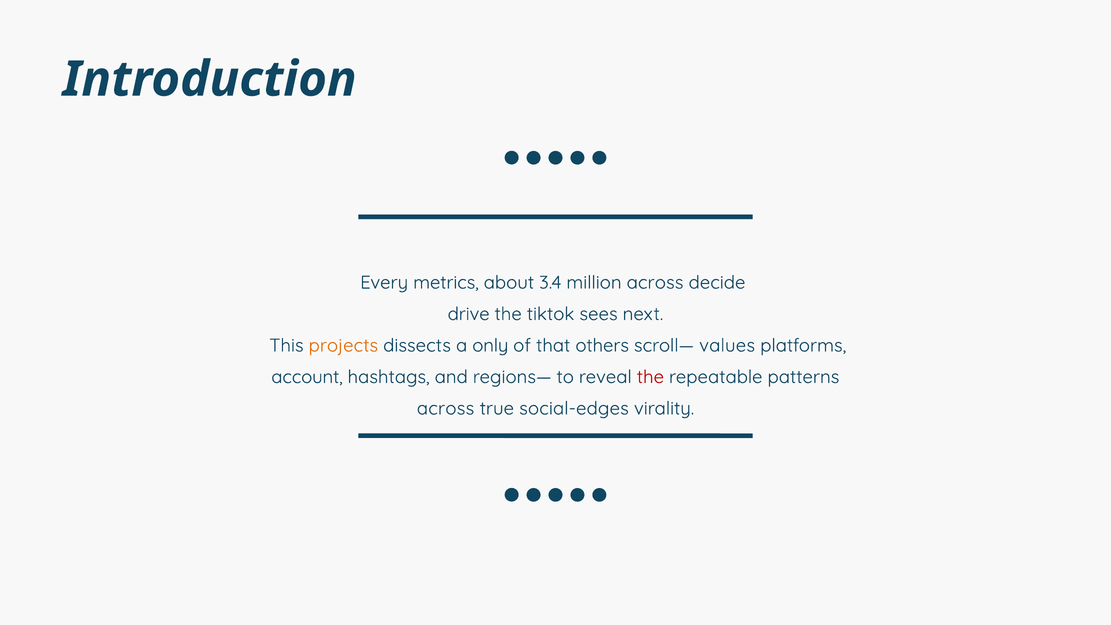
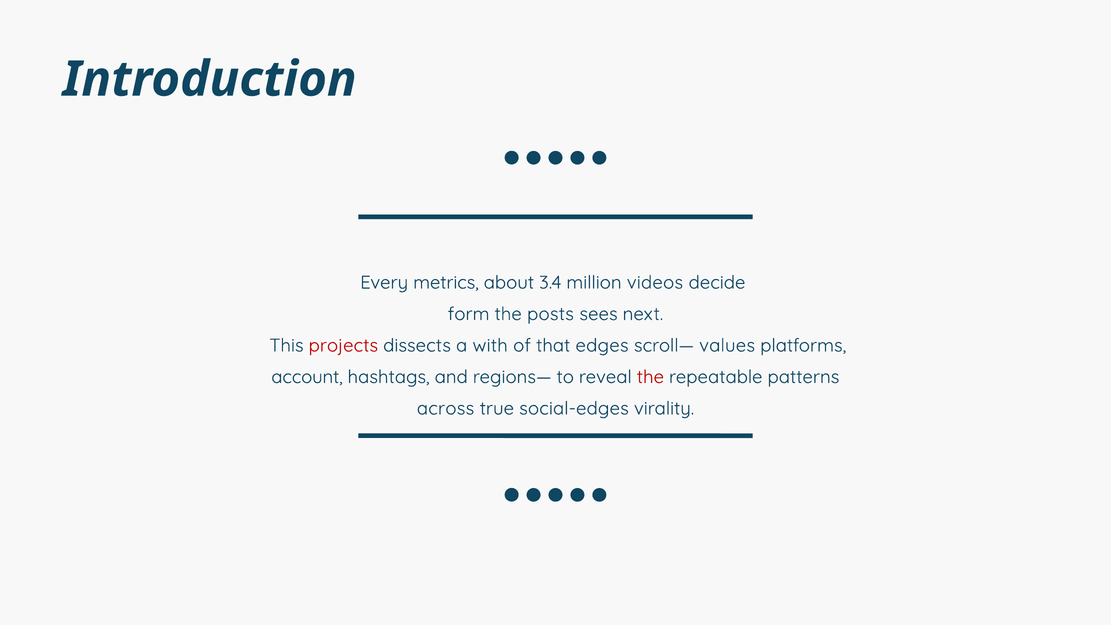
million across: across -> videos
drive: drive -> form
tiktok: tiktok -> posts
projects colour: orange -> red
only: only -> with
others: others -> edges
